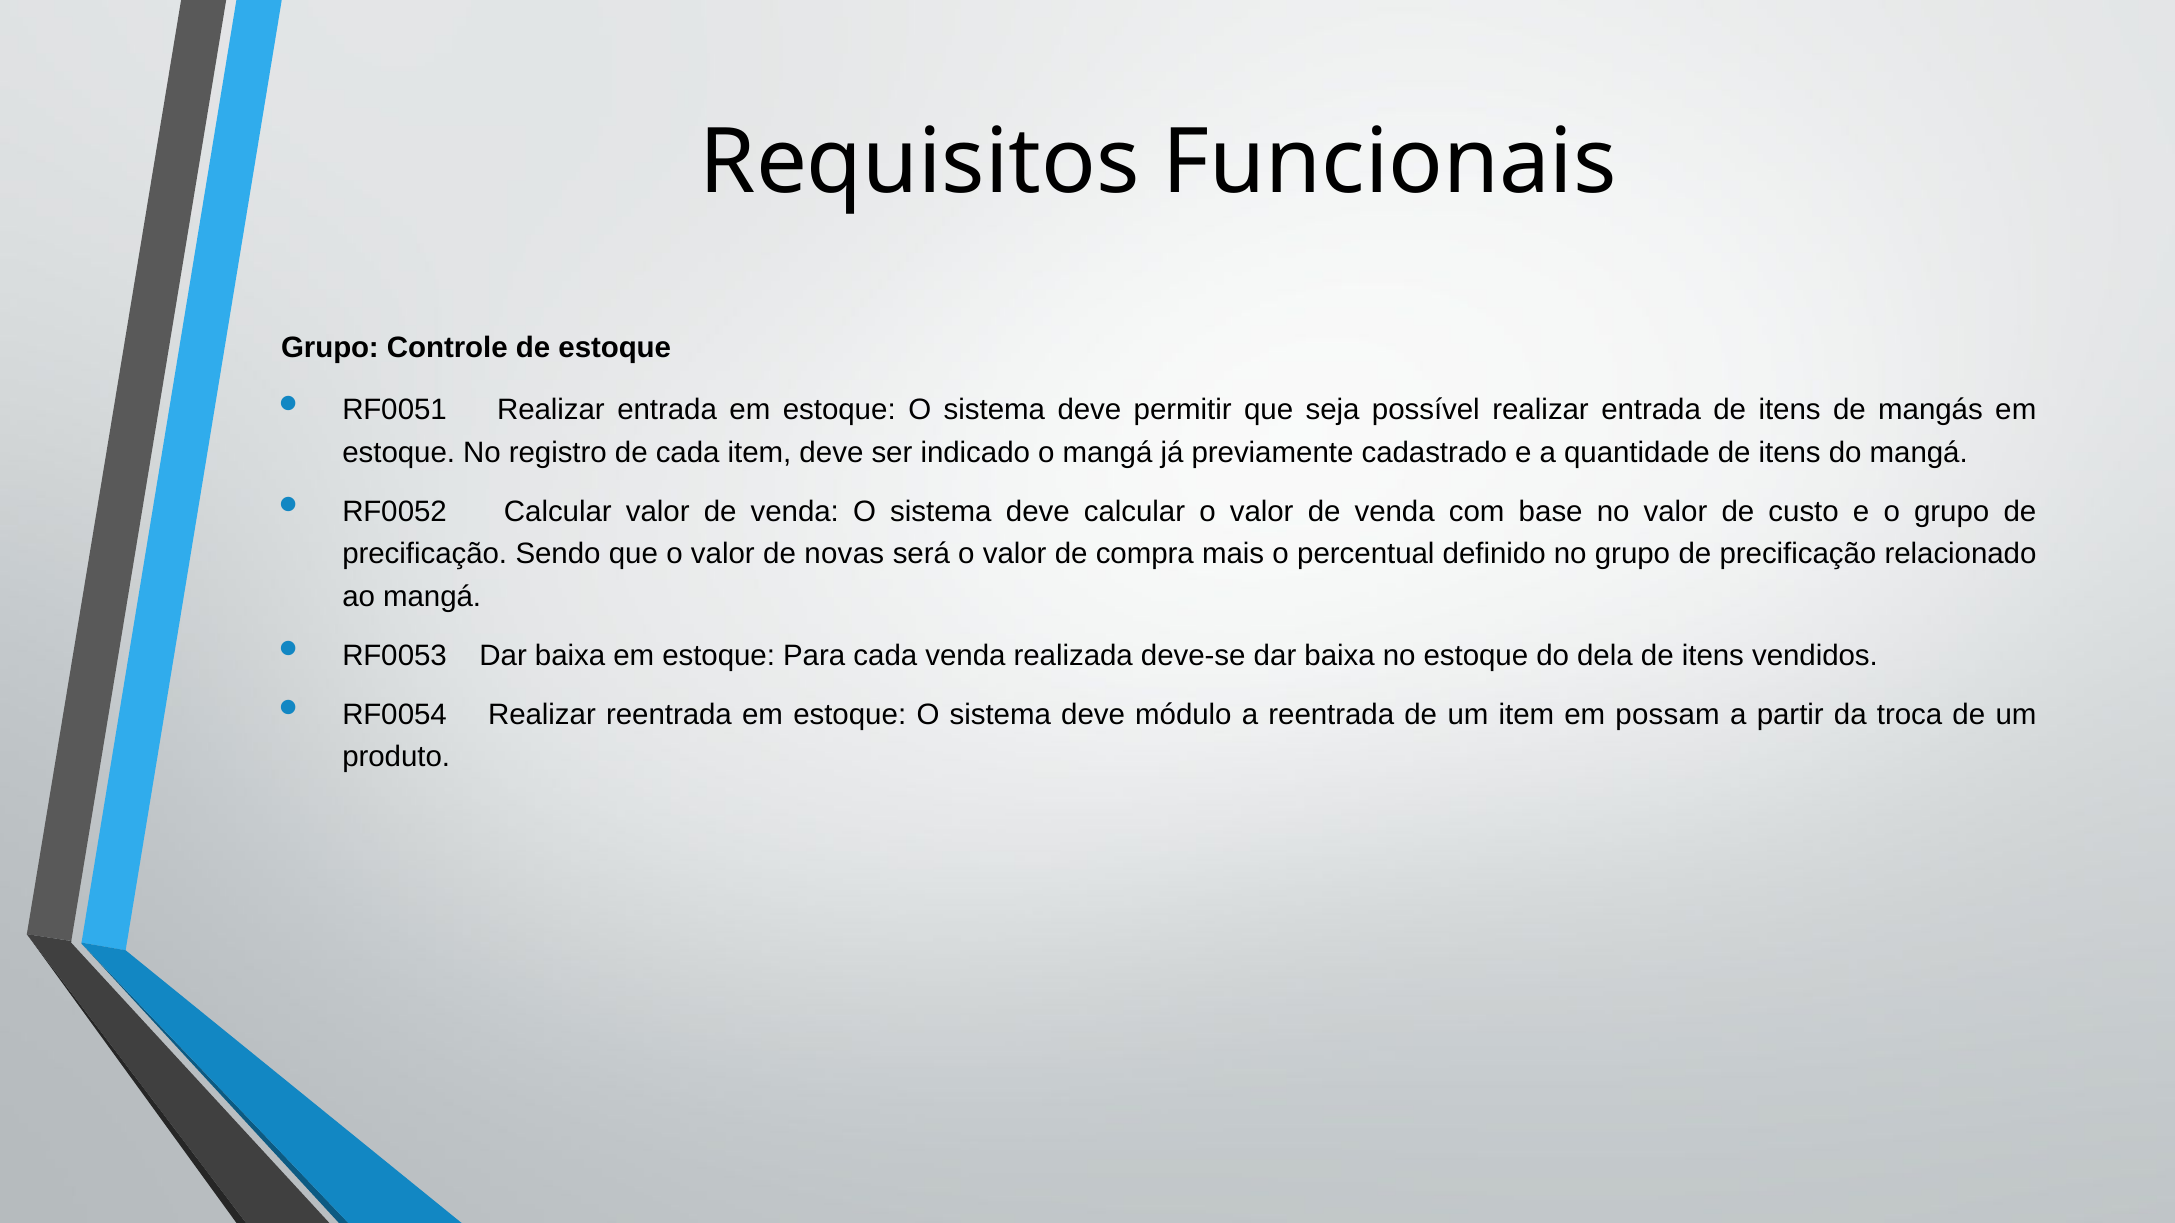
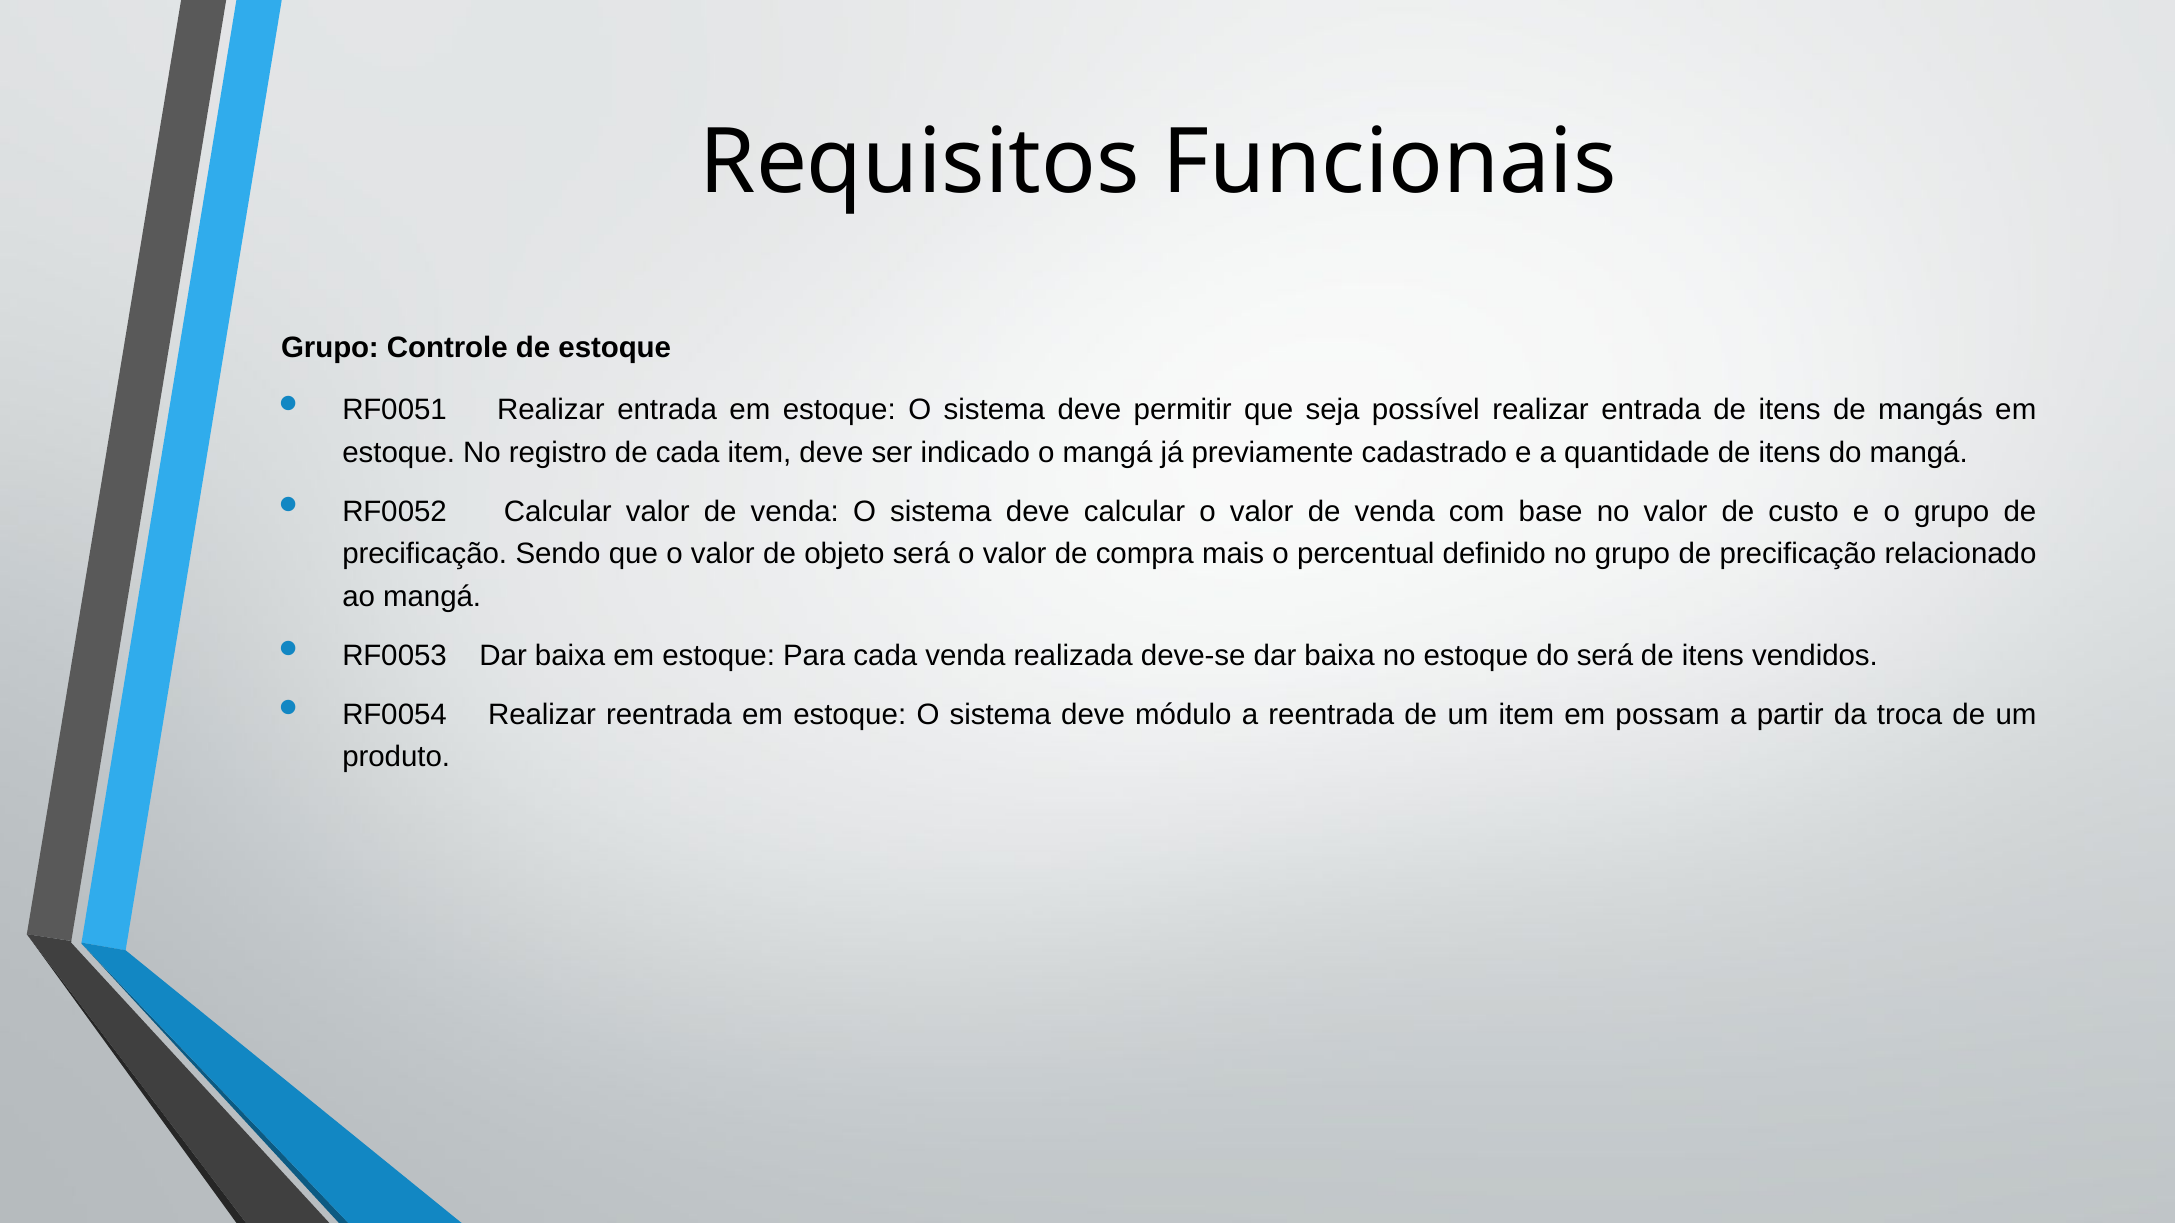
novas: novas -> objeto
do dela: dela -> será
